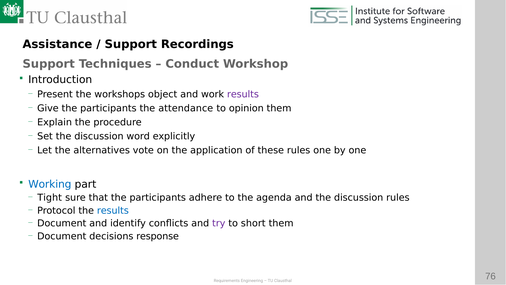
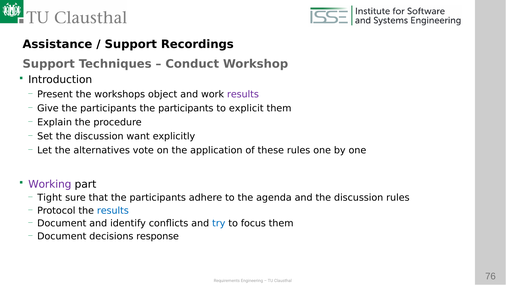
participants the attendance: attendance -> participants
opinion: opinion -> explicit
word: word -> want
Working colour: blue -> purple
try colour: purple -> blue
short: short -> focus
